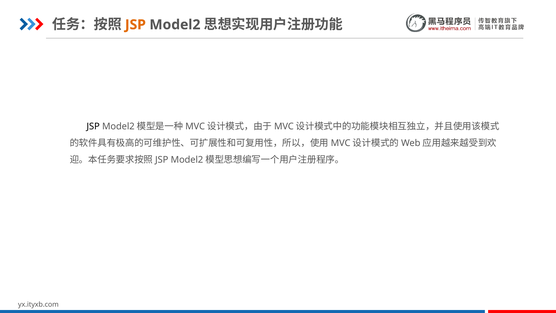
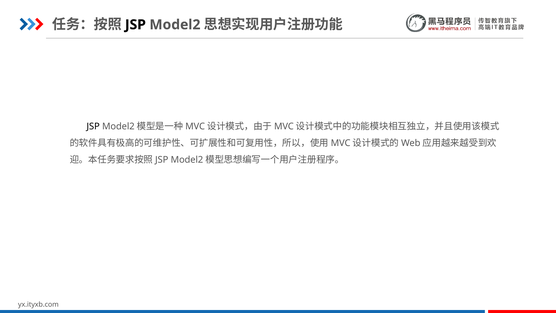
JSP at (135, 25) colour: orange -> black
